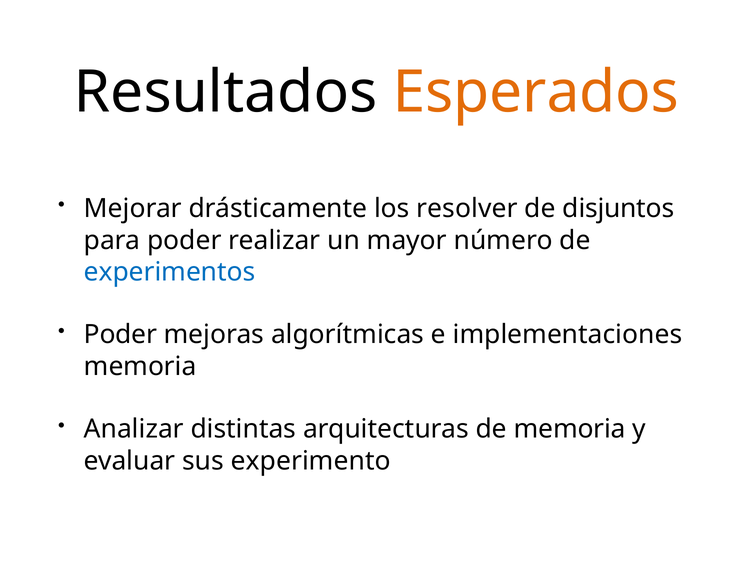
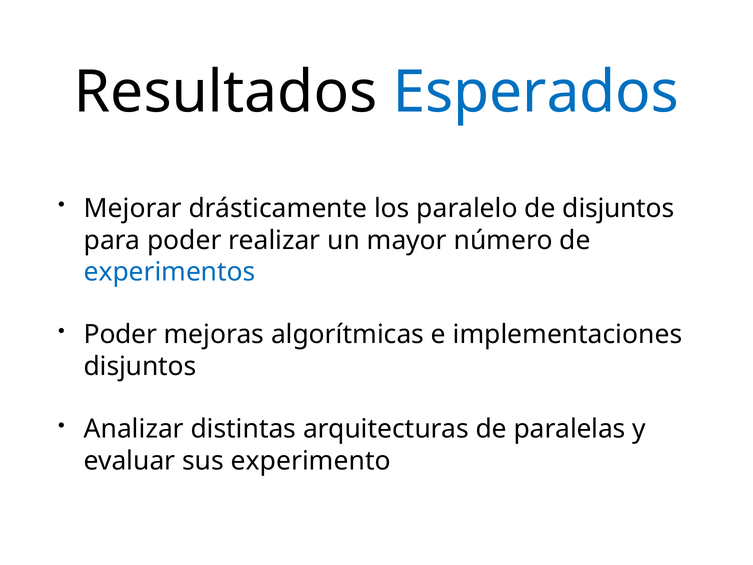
Esperados colour: orange -> blue
resolver: resolver -> paralelo
memoria at (140, 366): memoria -> disjuntos
de memoria: memoria -> paralelas
